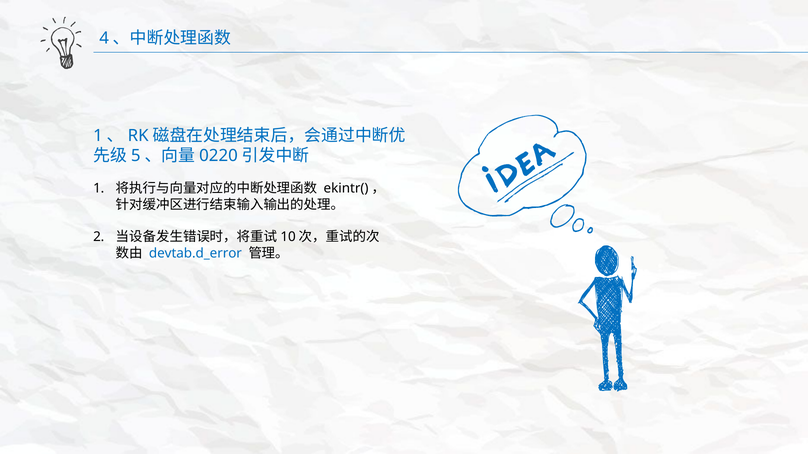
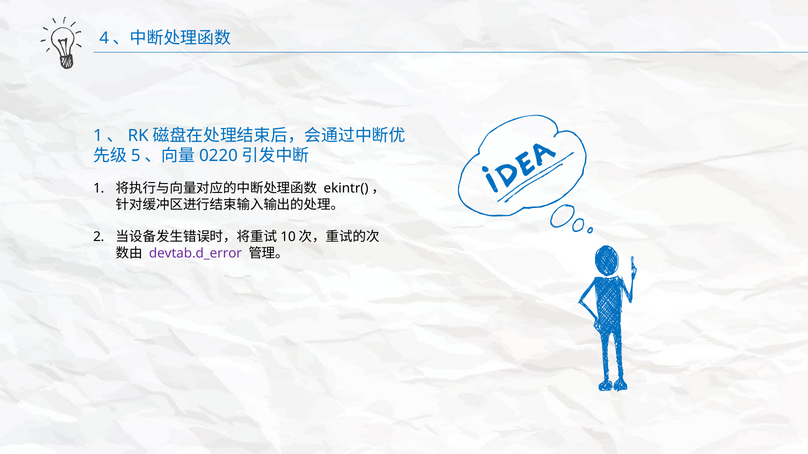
devtab.d_error colour: blue -> purple
